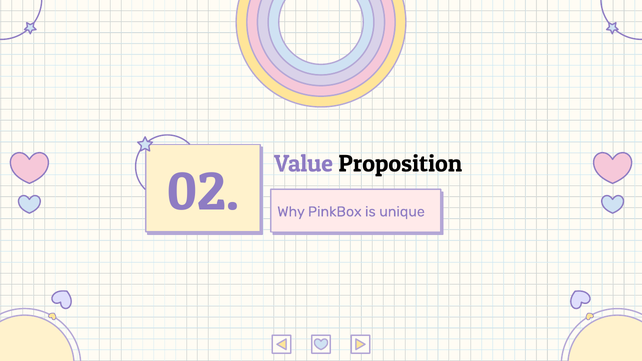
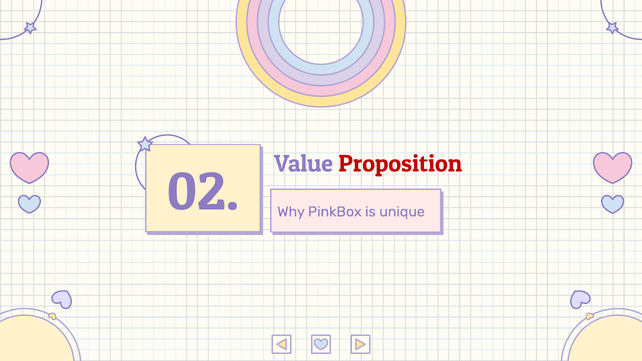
Proposition colour: black -> red
